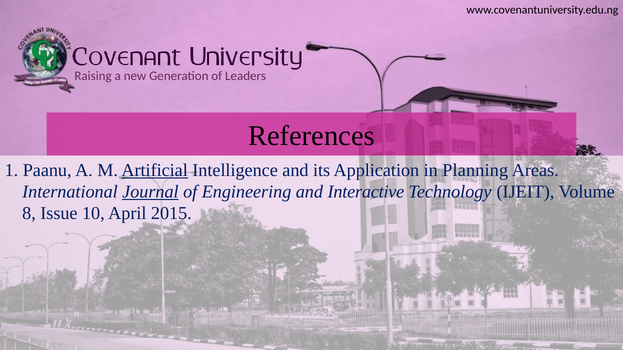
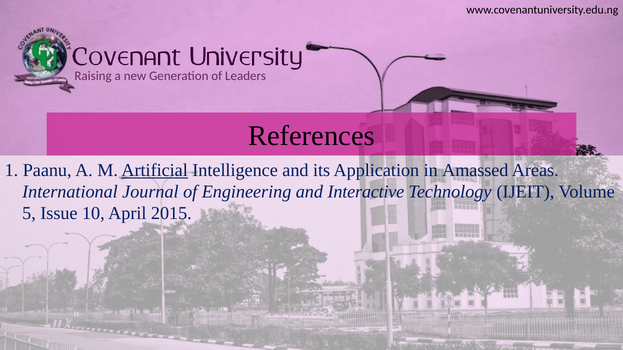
Planning: Planning -> Amassed
Journal underline: present -> none
8: 8 -> 5
